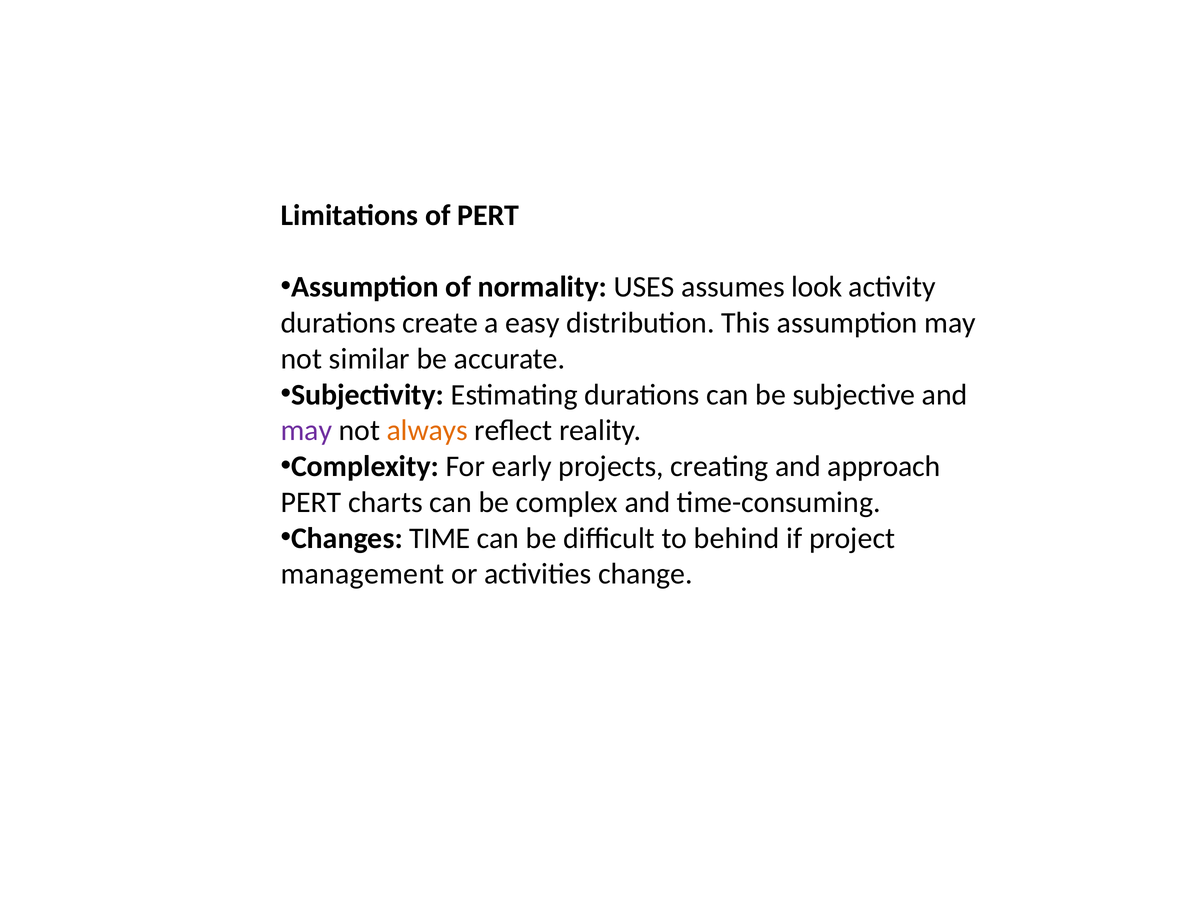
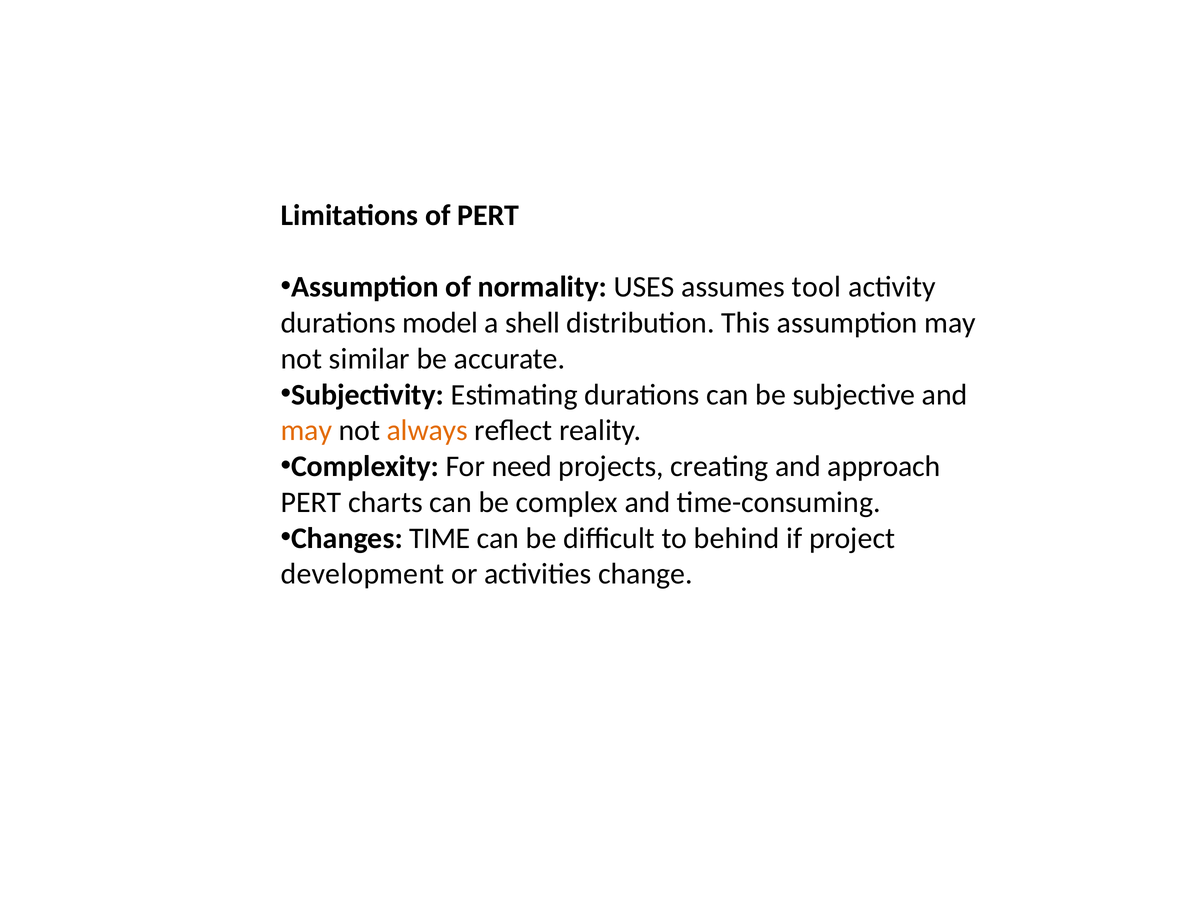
look: look -> tool
create: create -> model
easy: easy -> shell
may at (306, 431) colour: purple -> orange
early: early -> need
management: management -> development
